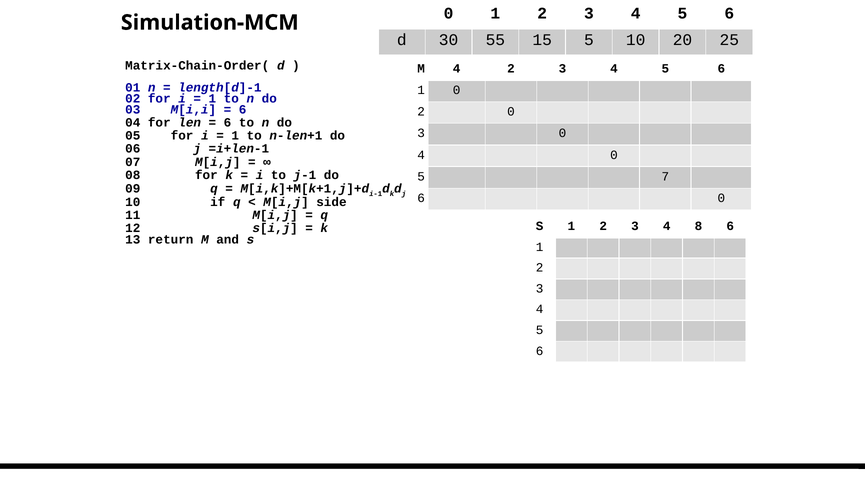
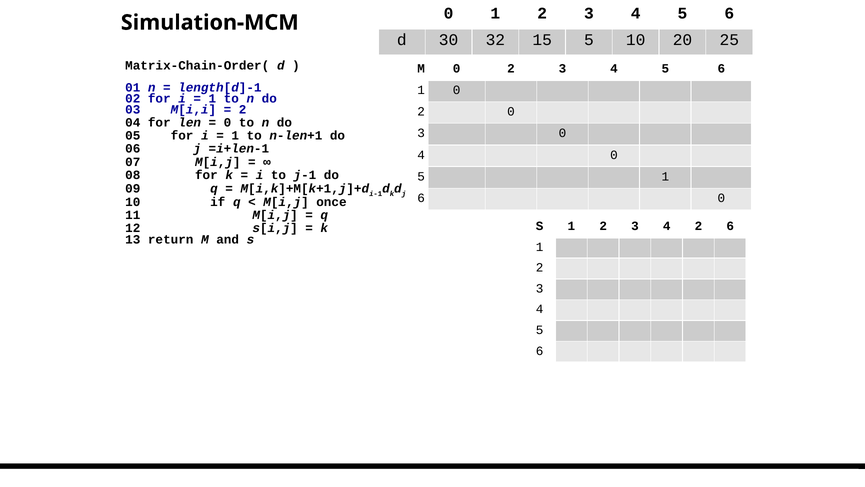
55: 55 -> 32
M 4: 4 -> 0
6 at (243, 110): 6 -> 2
6 at (228, 123): 6 -> 0
5 7: 7 -> 1
side: side -> once
4 8: 8 -> 2
